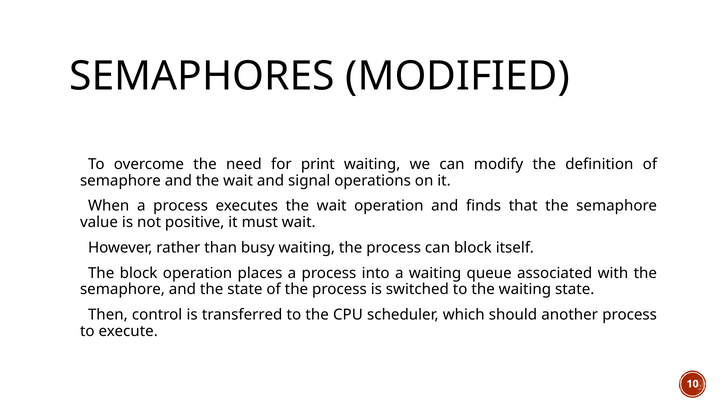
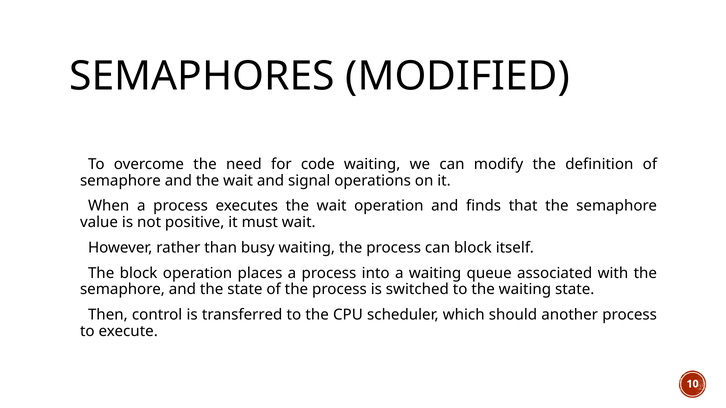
print: print -> code
